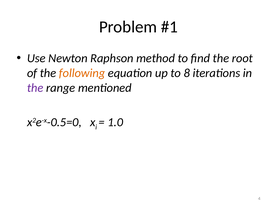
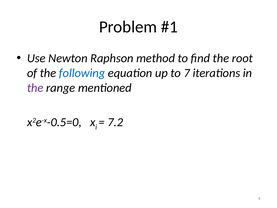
following colour: orange -> blue
8: 8 -> 7
1.0: 1.0 -> 7.2
